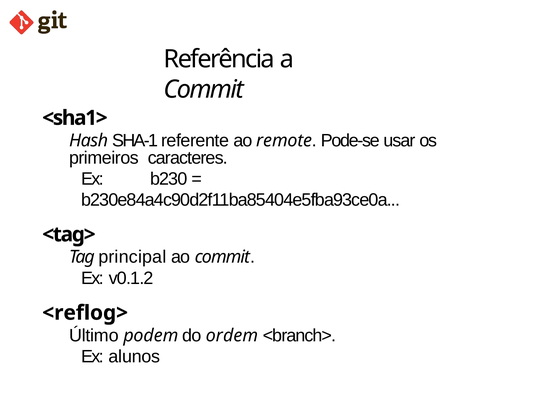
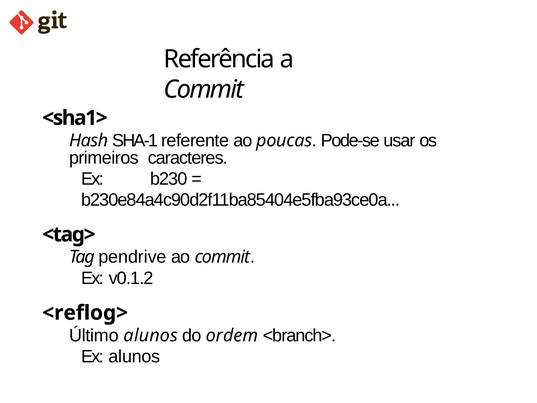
remote: remote -> poucas
principal: principal -> pendrive
Último podem: podem -> alunos
